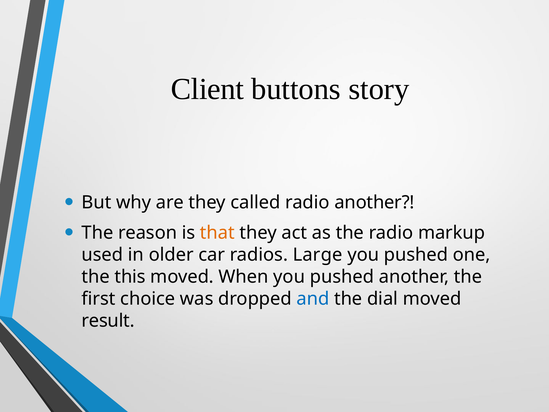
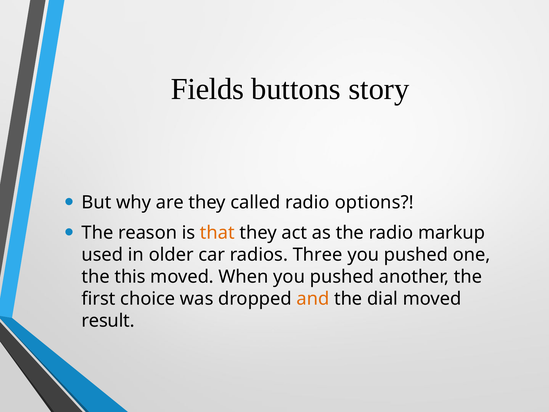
Client: Client -> Fields
radio another: another -> options
Large: Large -> Three
and colour: blue -> orange
